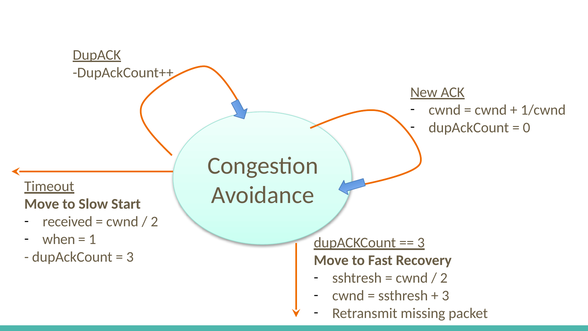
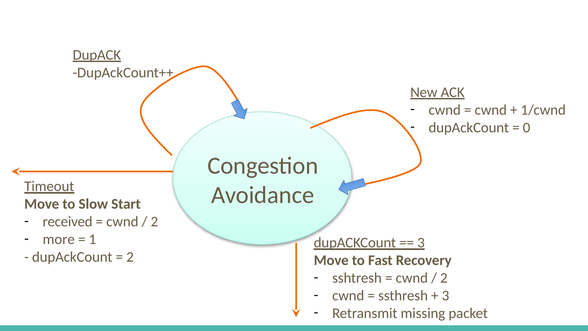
when: when -> more
3 at (130, 257): 3 -> 2
